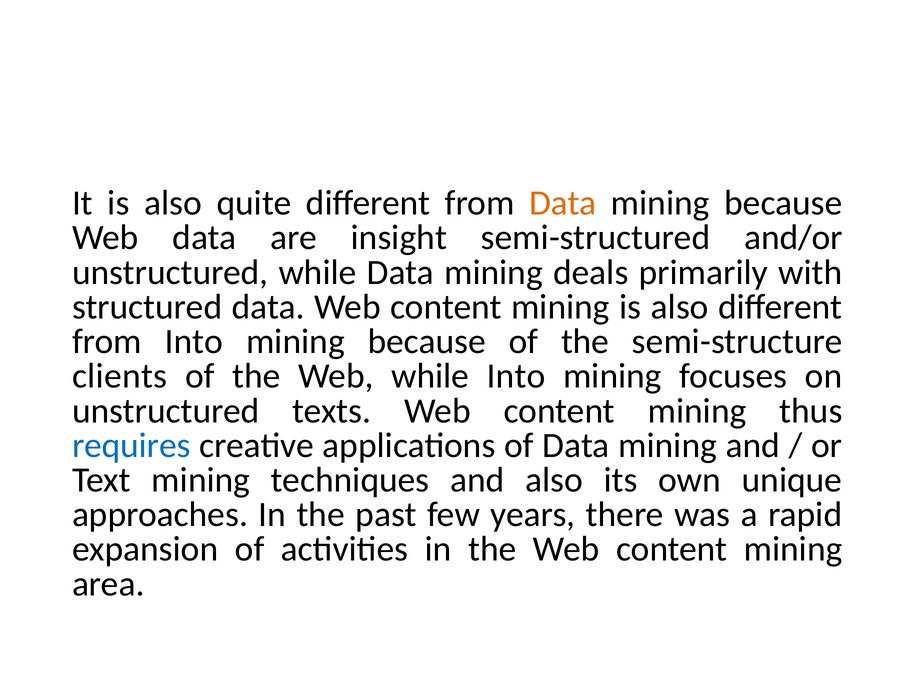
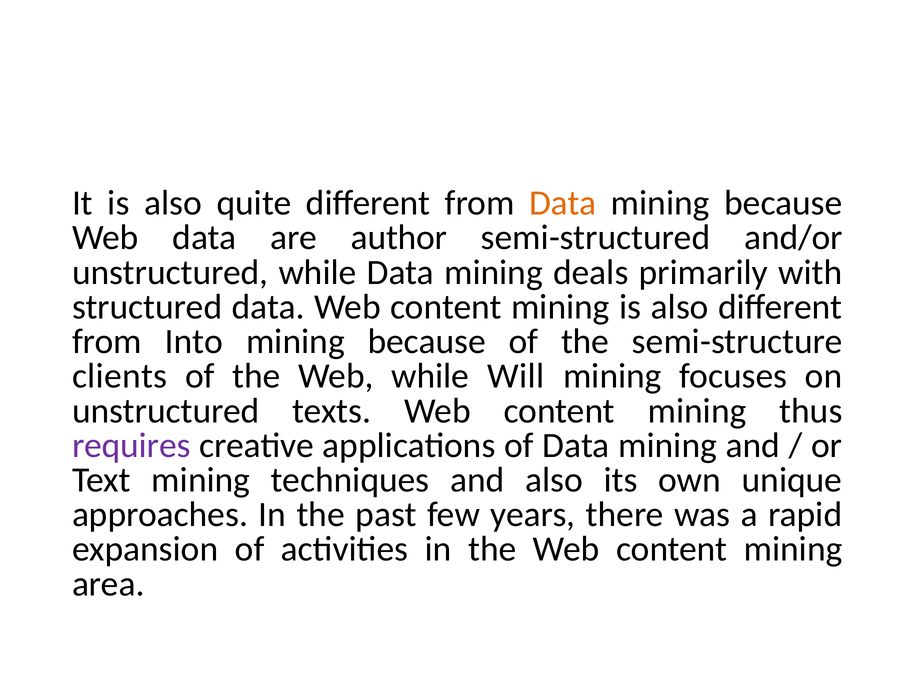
insight: insight -> author
while Into: Into -> Will
requires colour: blue -> purple
